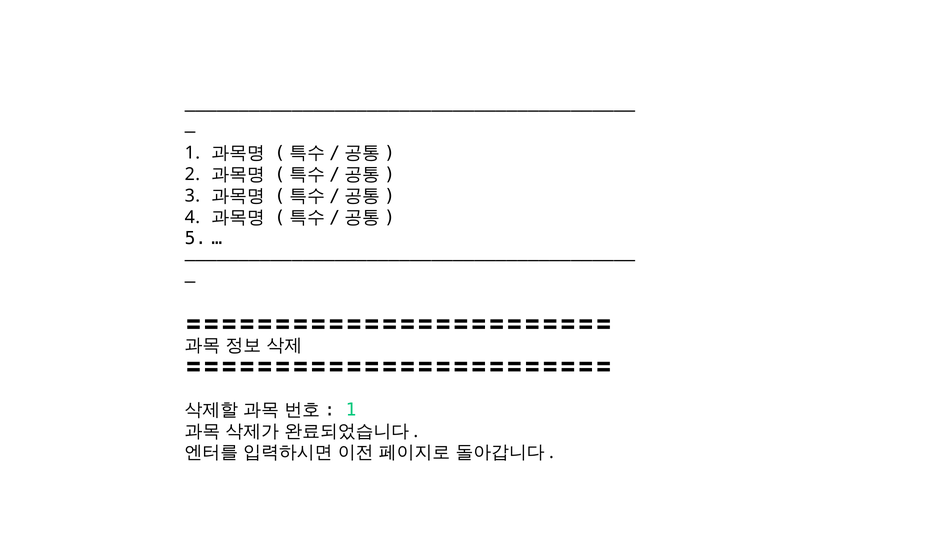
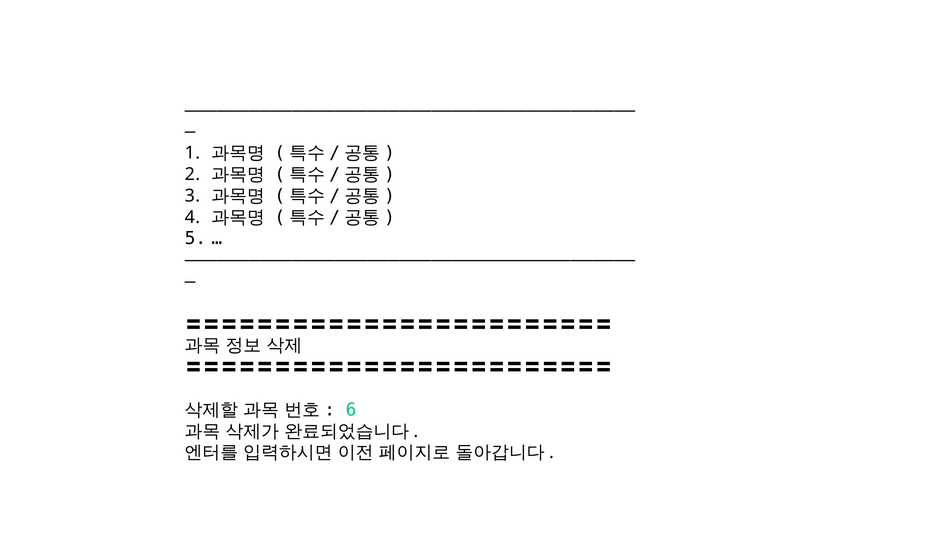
1 at (351, 410): 1 -> 6
